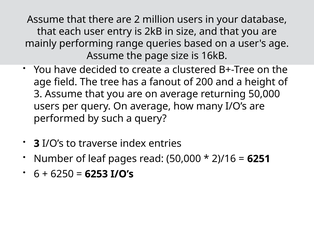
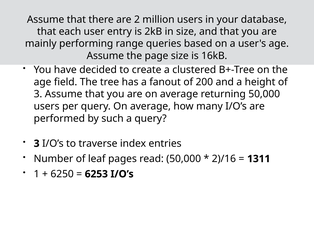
6251: 6251 -> 1311
6: 6 -> 1
